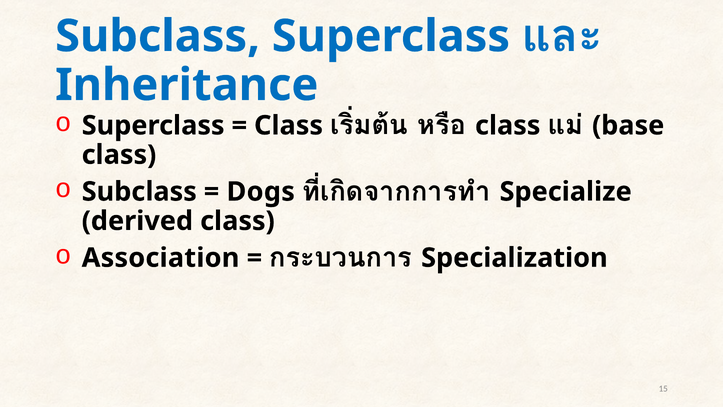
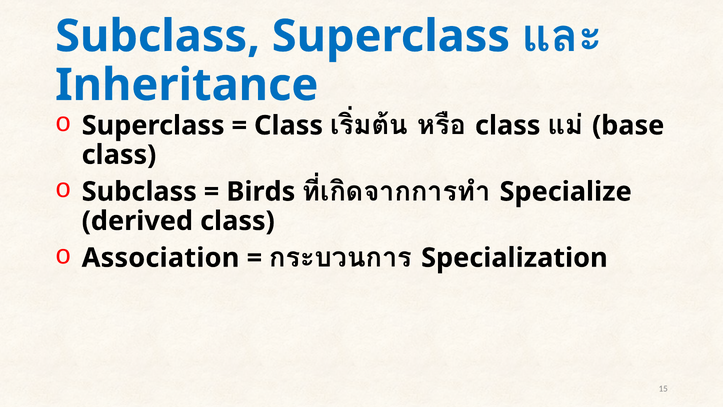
Dogs: Dogs -> Birds
